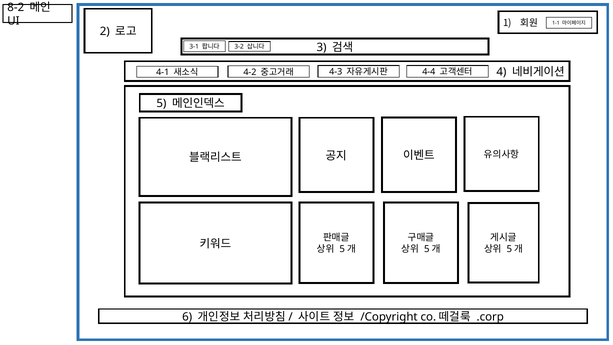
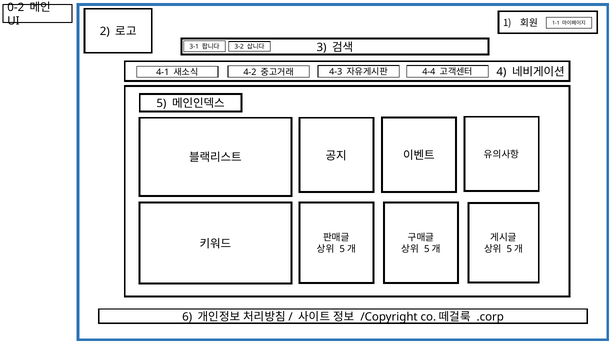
8-2: 8-2 -> 0-2
